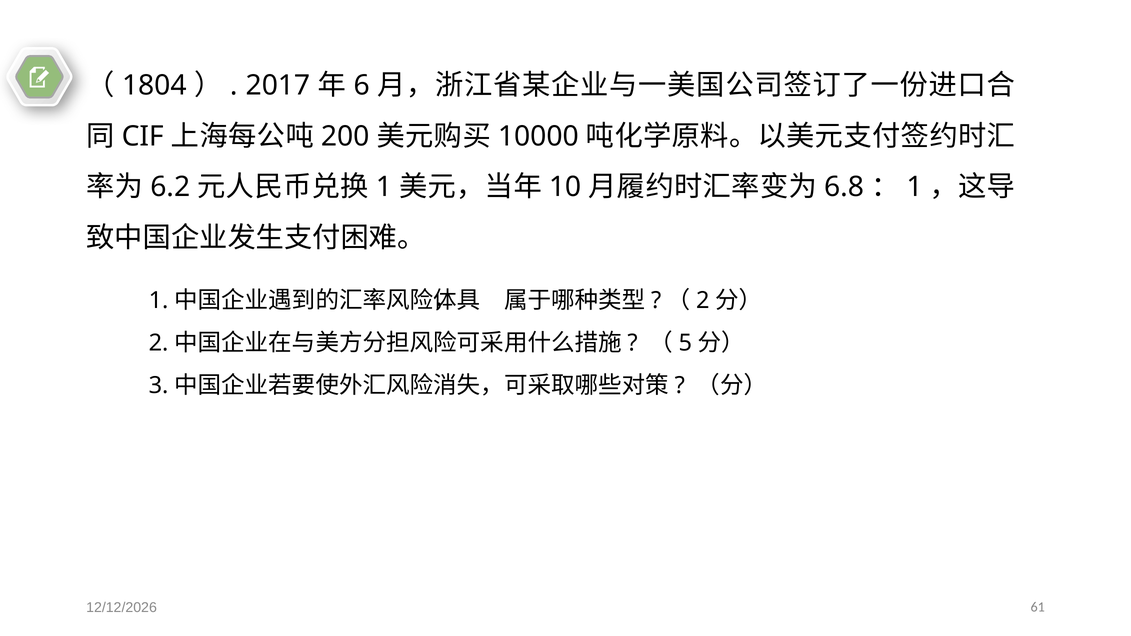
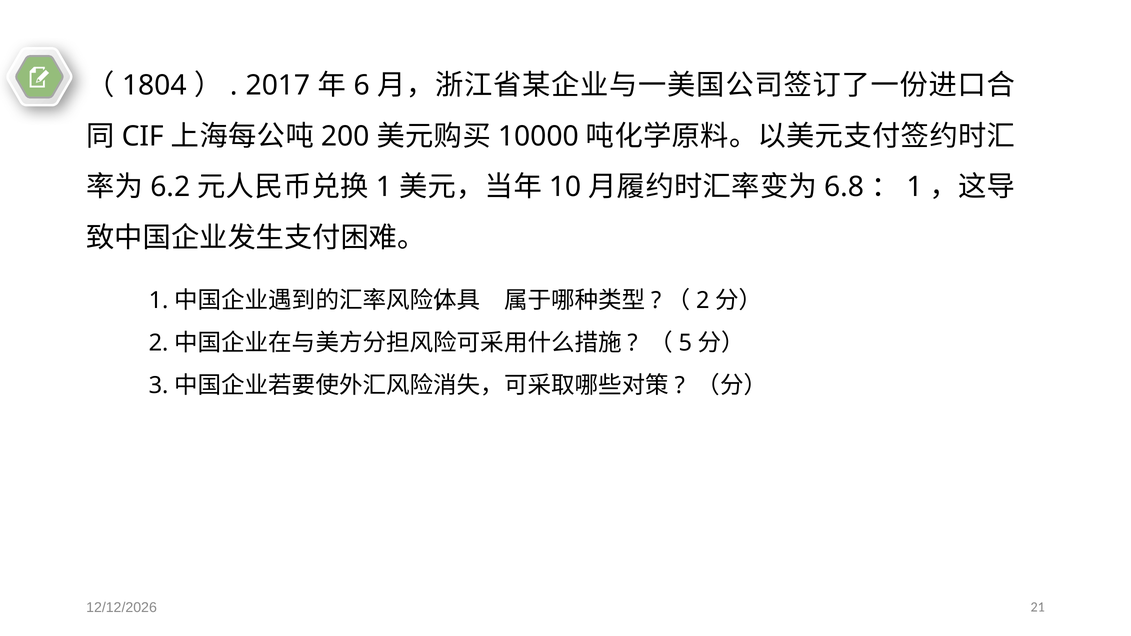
61: 61 -> 21
